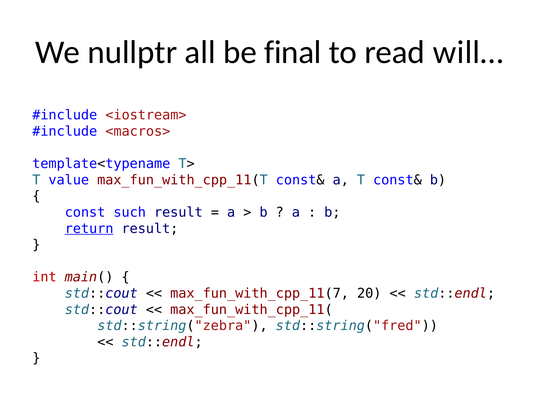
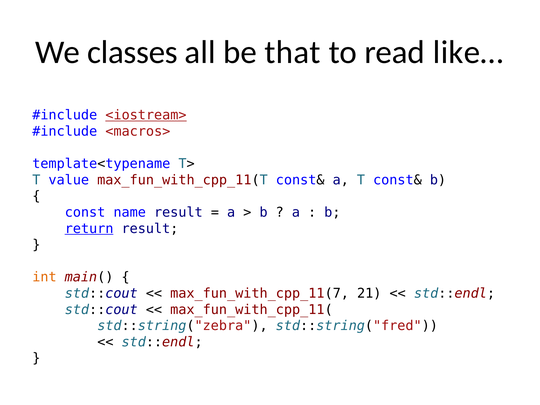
nullptr: nullptr -> classes
final: final -> that
will…: will… -> like…
<iostream> underline: none -> present
such: such -> name
int colour: red -> orange
20: 20 -> 21
